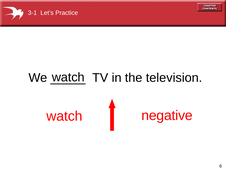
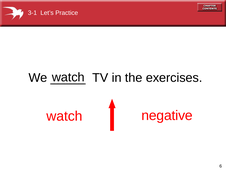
television: television -> exercises
